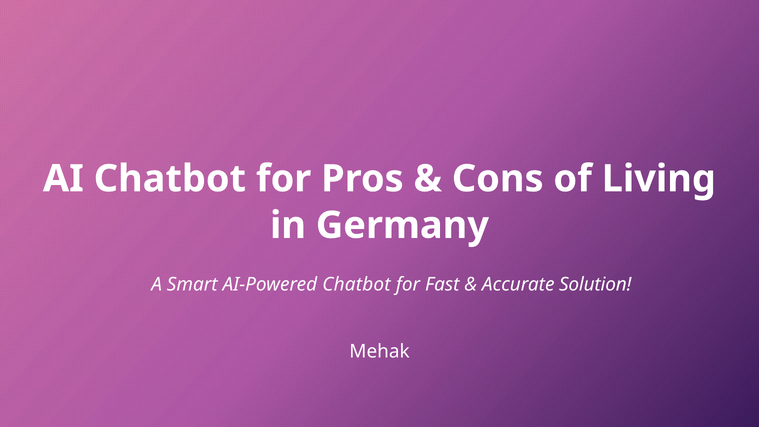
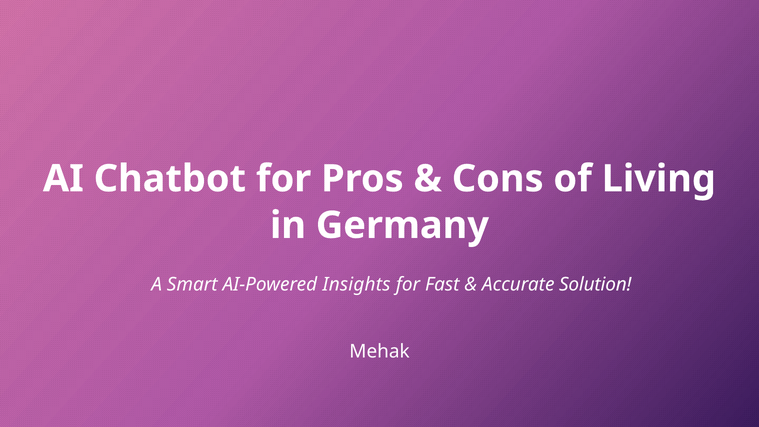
AI-Powered Chatbot: Chatbot -> Insights
